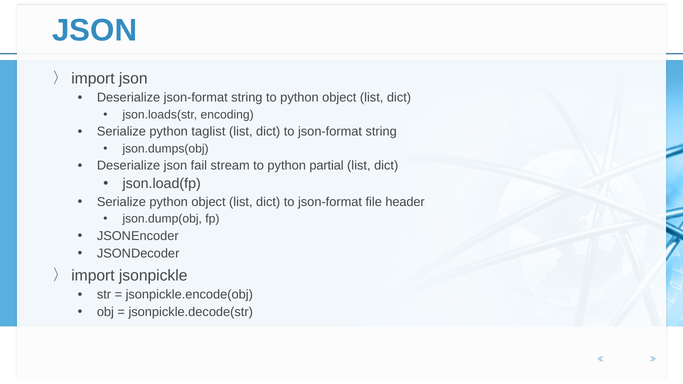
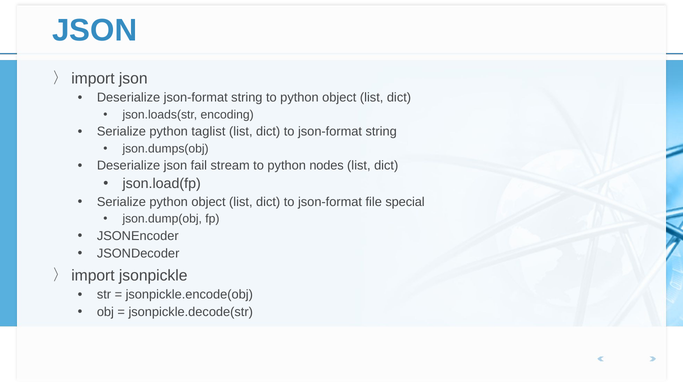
partial: partial -> nodes
header: header -> special
